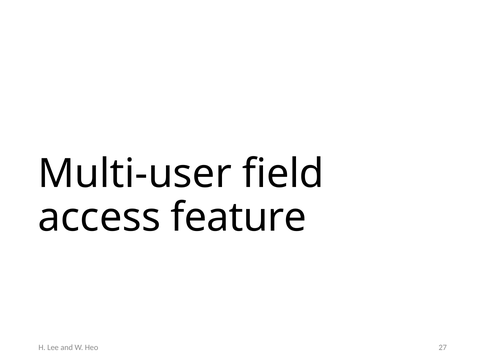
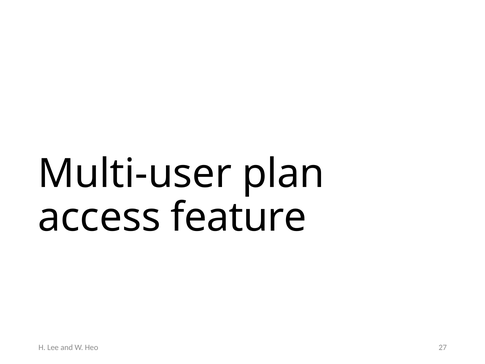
field: field -> plan
